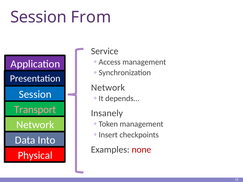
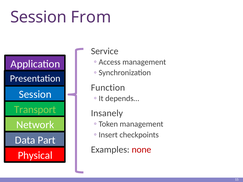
Network at (108, 88): Network -> Function
Transport colour: pink -> light green
Into: Into -> Part
